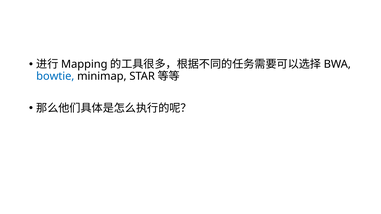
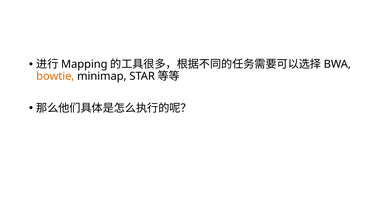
bowtie colour: blue -> orange
